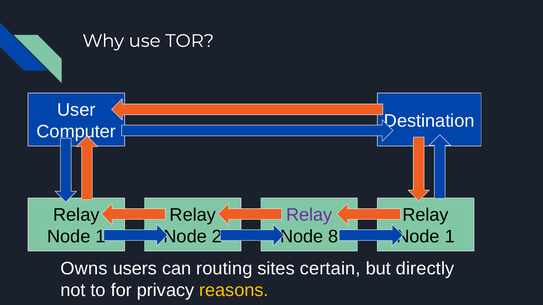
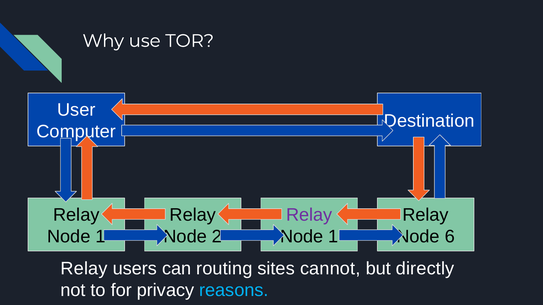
8 at (333, 237): 8 -> 1
1 at (450, 237): 1 -> 6
Owns at (84, 269): Owns -> Relay
certain: certain -> cannot
reasons colour: yellow -> light blue
